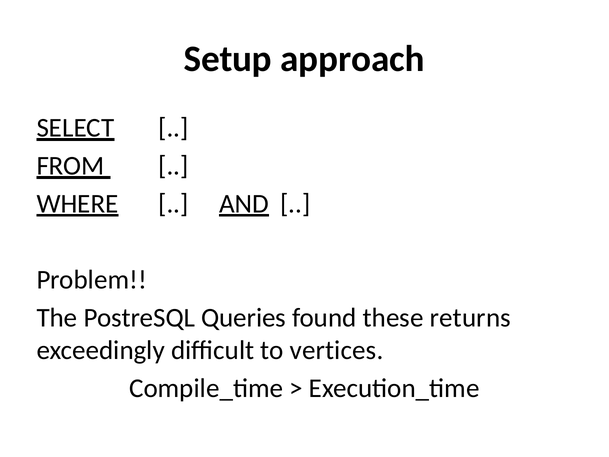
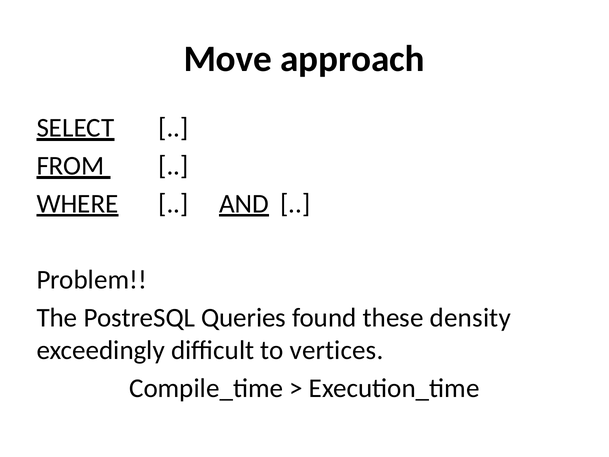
Setup: Setup -> Move
returns: returns -> density
